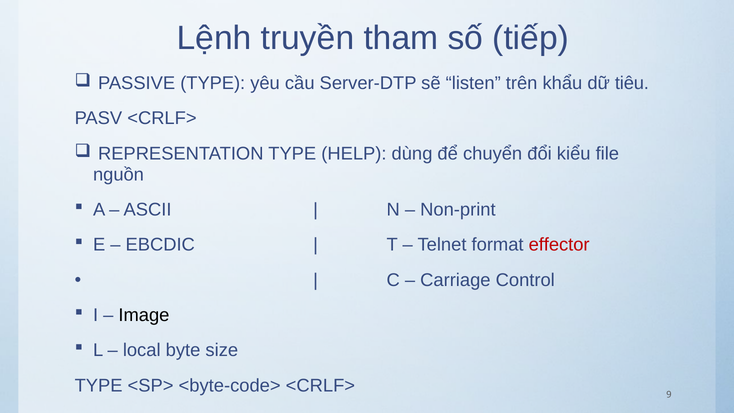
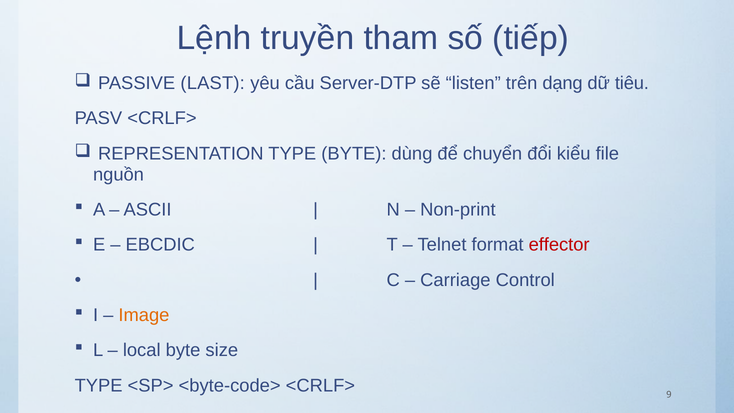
PASSIVE TYPE: TYPE -> LAST
khẩu: khẩu -> dạng
TYPE HELP: HELP -> BYTE
Image colour: black -> orange
